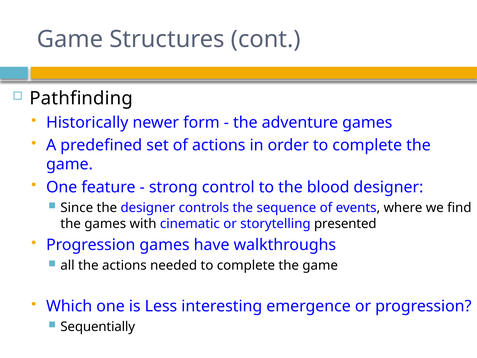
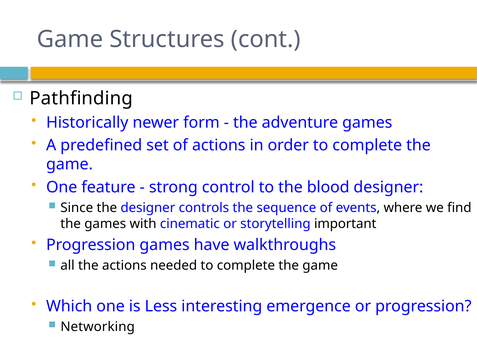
presented: presented -> important
Sequentially: Sequentially -> Networking
